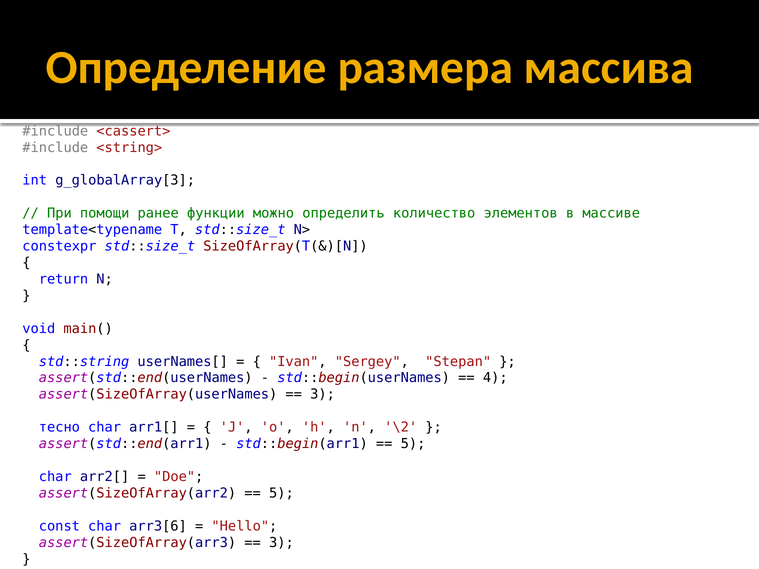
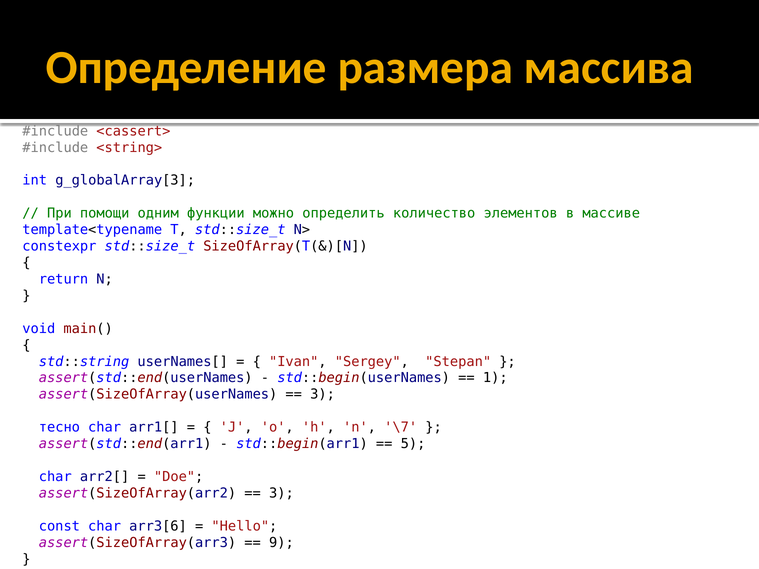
ранее: ранее -> одним
4: 4 -> 1
\2: \2 -> \7
5 at (281, 493): 5 -> 3
3 at (281, 543): 3 -> 9
